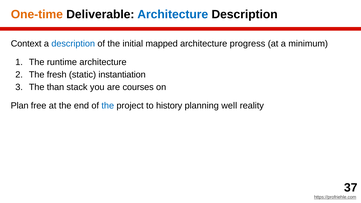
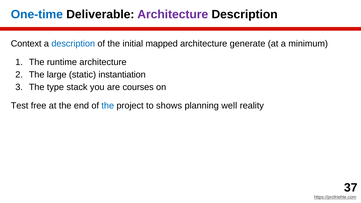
One-time colour: orange -> blue
Architecture at (173, 14) colour: blue -> purple
progress: progress -> generate
fresh: fresh -> large
than: than -> type
Plan: Plan -> Test
history: history -> shows
